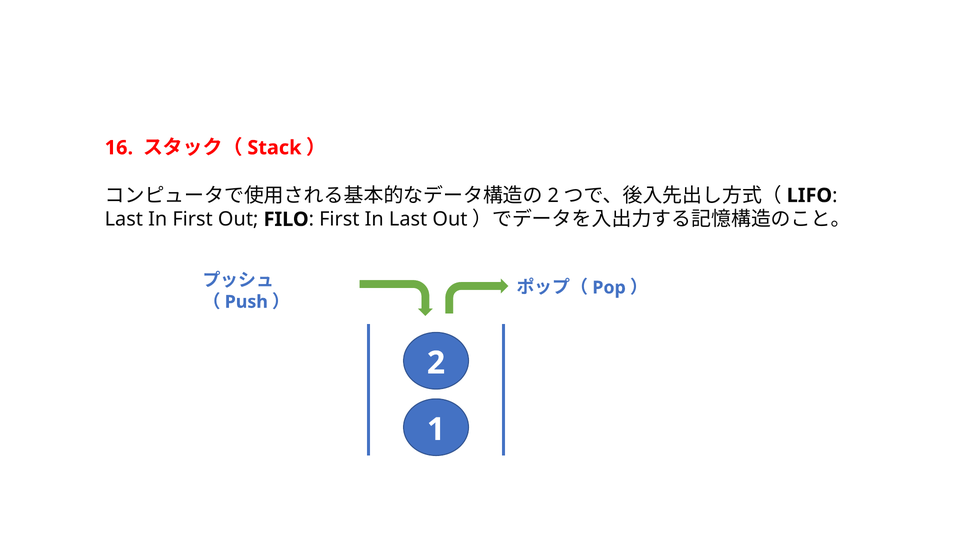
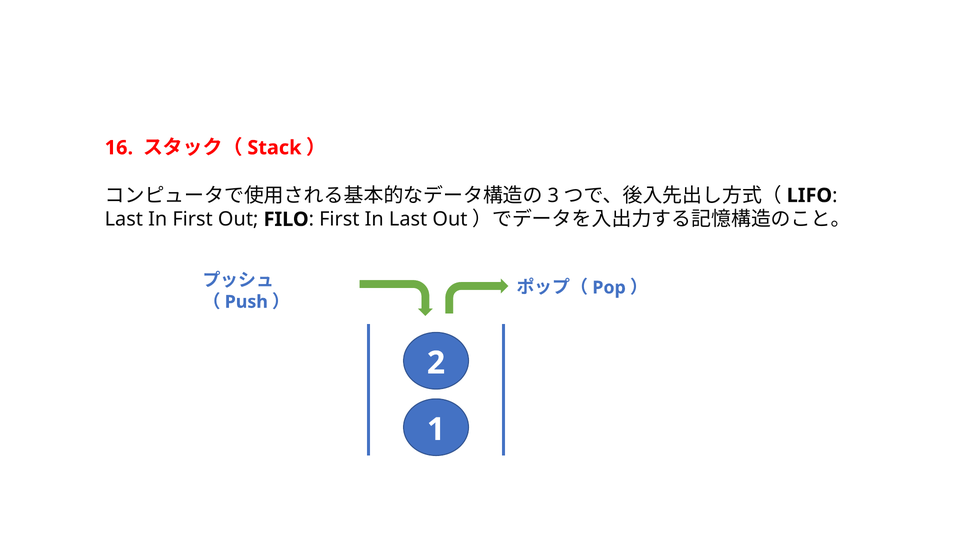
2 at (553, 195): 2 -> 3
